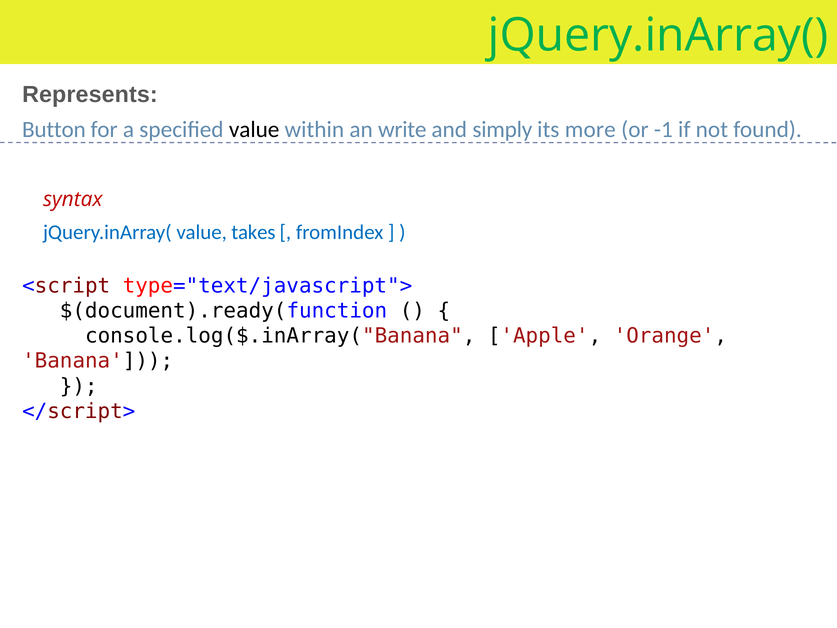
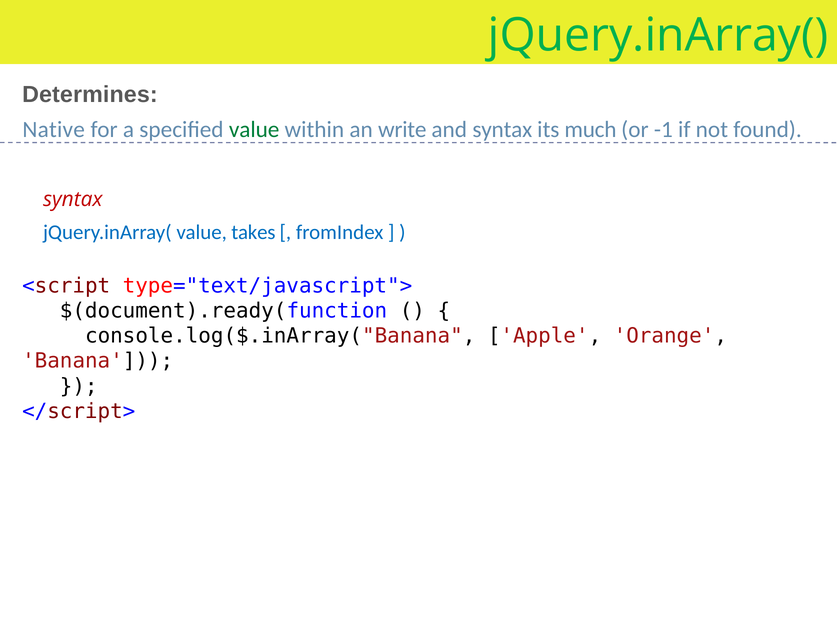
Represents: Represents -> Determines
Button: Button -> Native
value at (254, 129) colour: black -> green
and simply: simply -> syntax
more: more -> much
